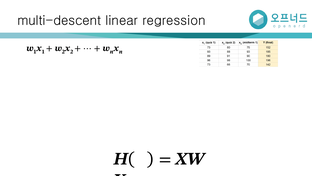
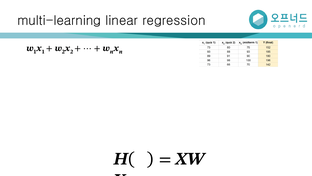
multi-descent: multi-descent -> multi-learning
